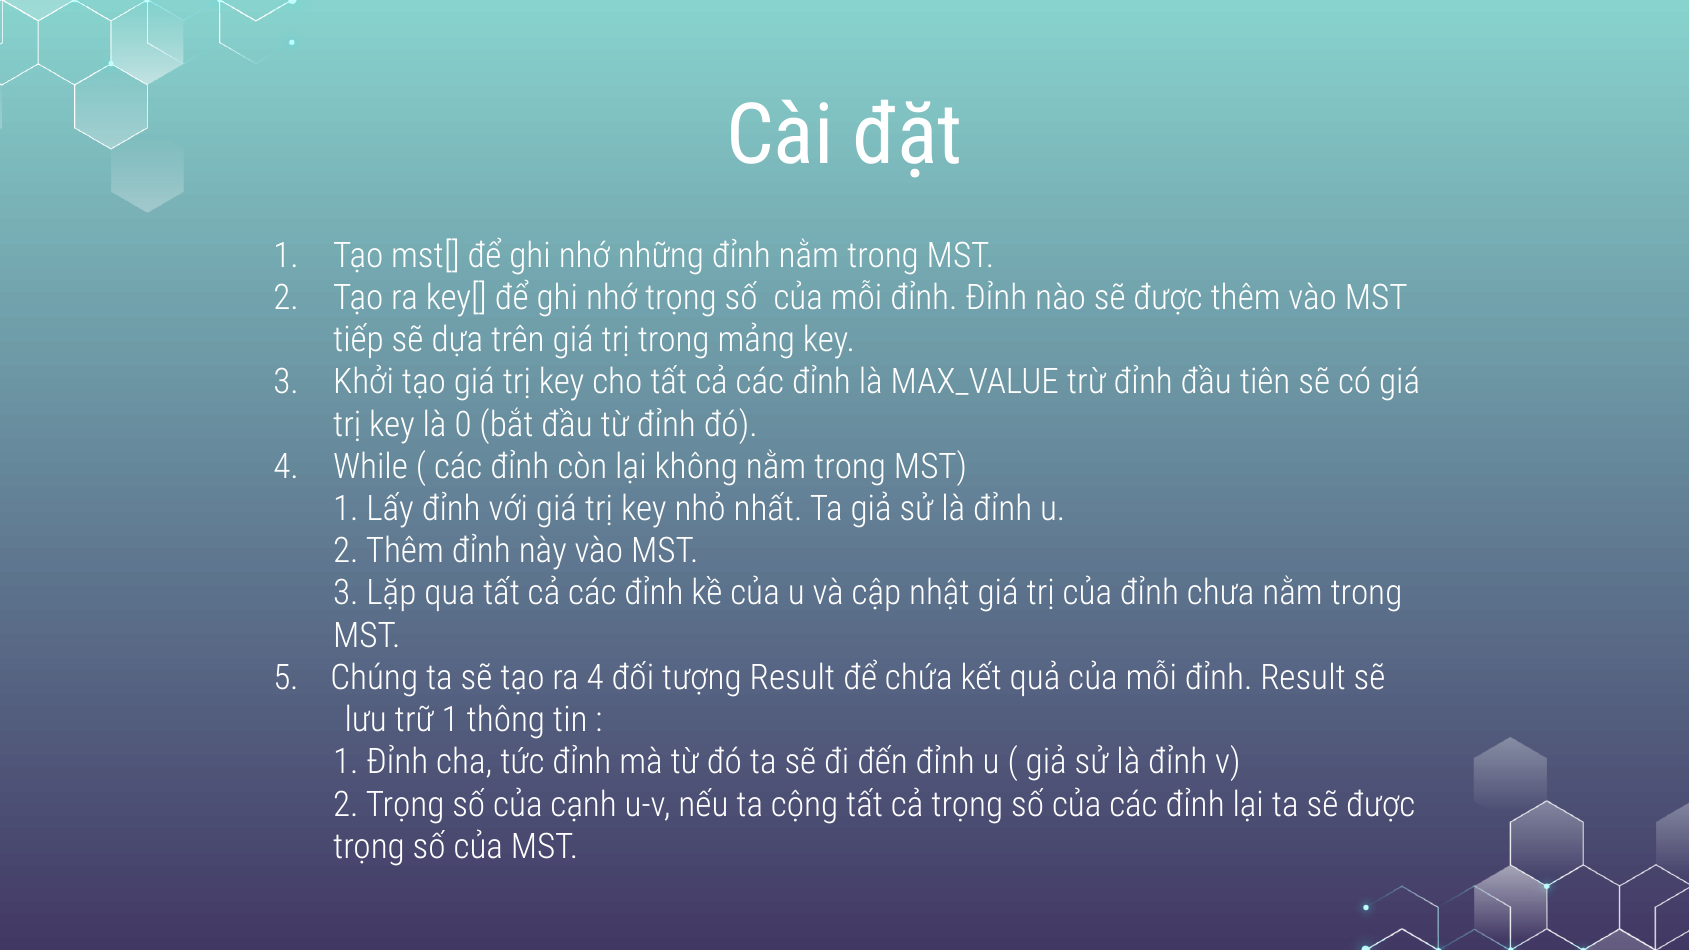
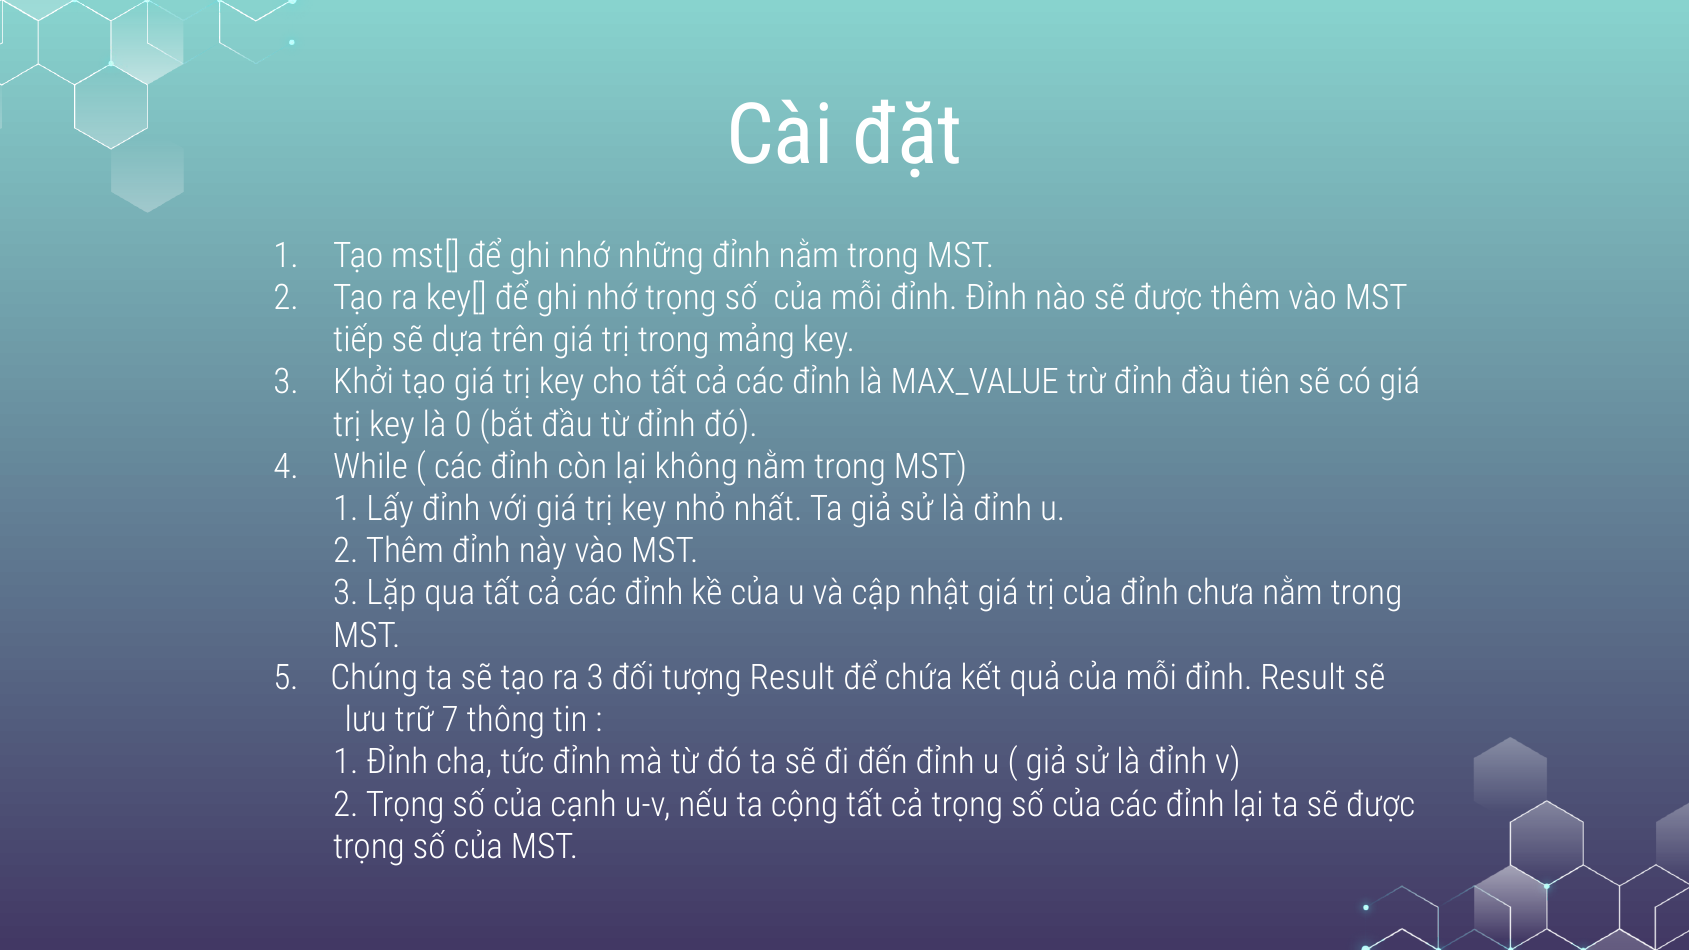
ra 4: 4 -> 3
trữ 1: 1 -> 7
